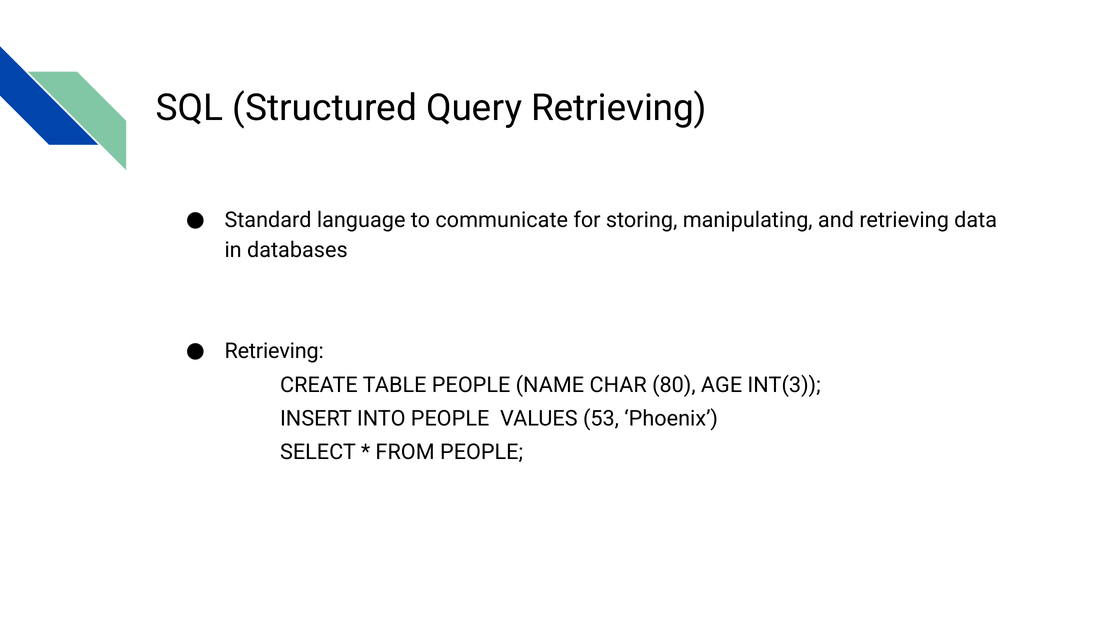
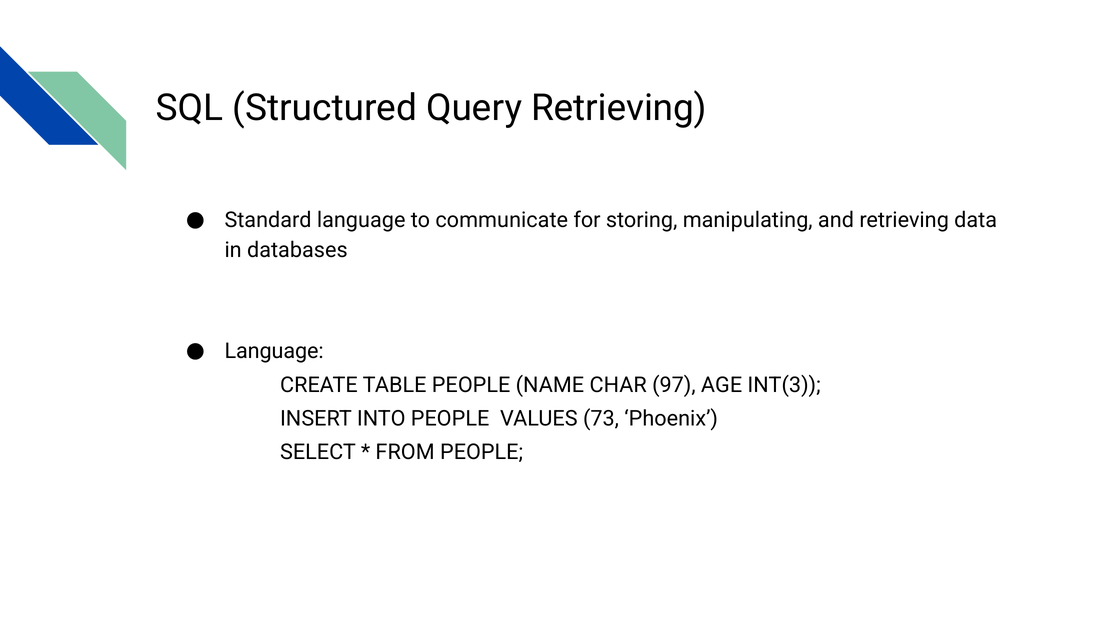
Retrieving at (274, 351): Retrieving -> Language
80: 80 -> 97
53: 53 -> 73
